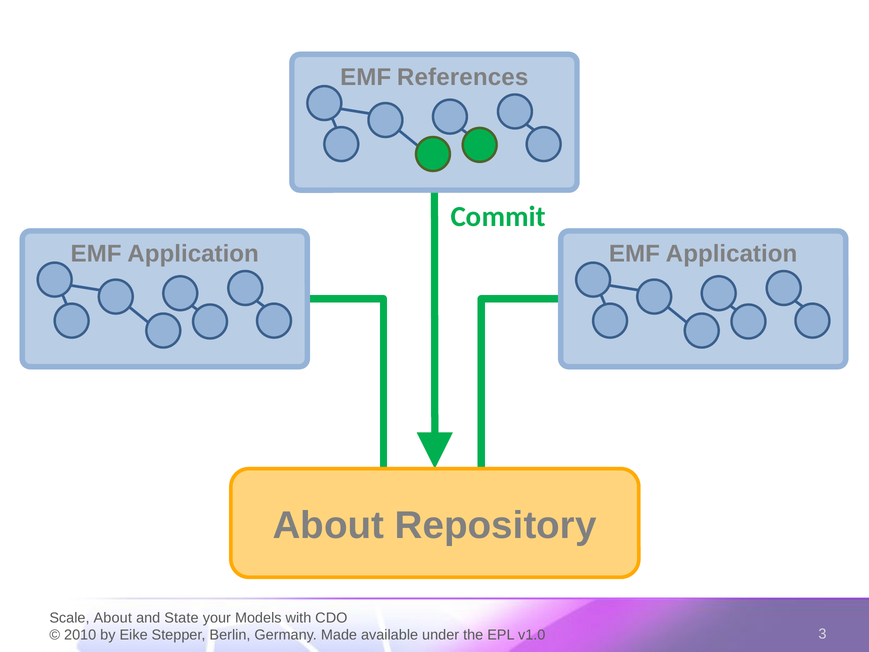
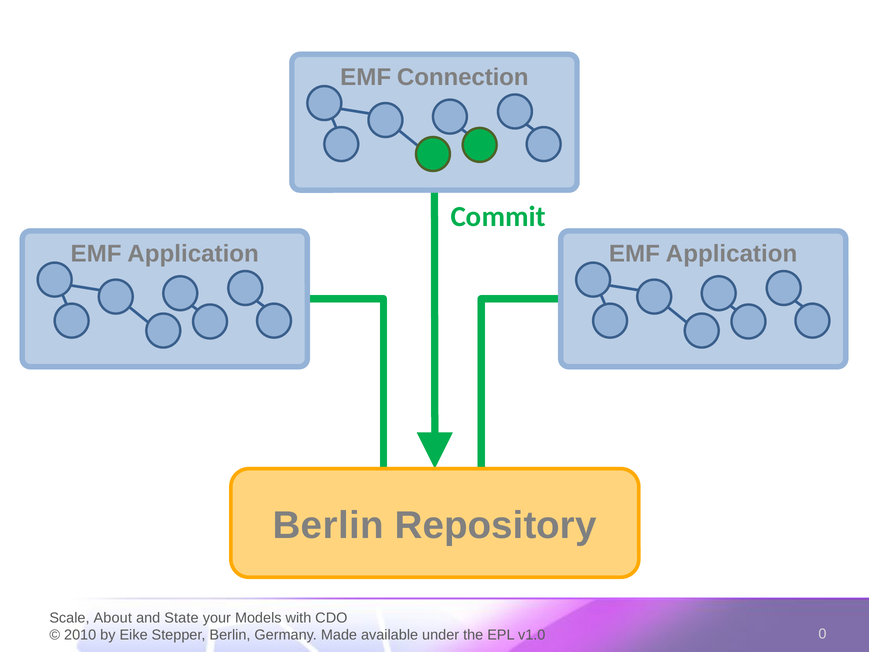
References: References -> Connection
About at (328, 525): About -> Berlin
3: 3 -> 0
